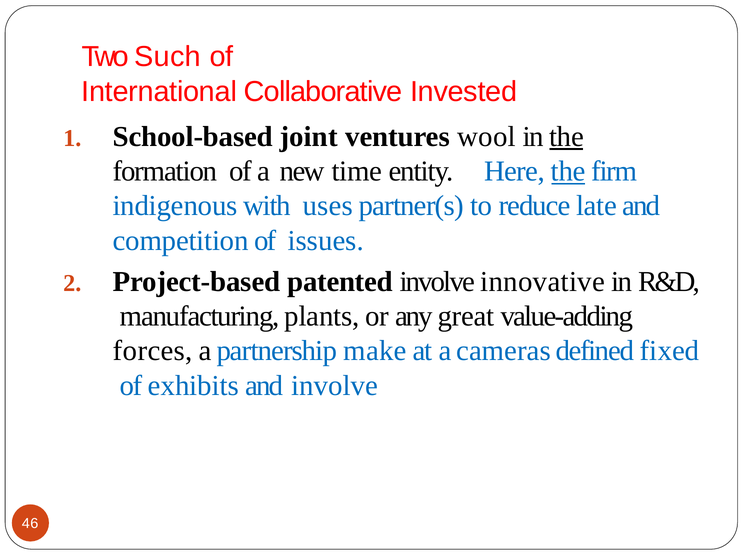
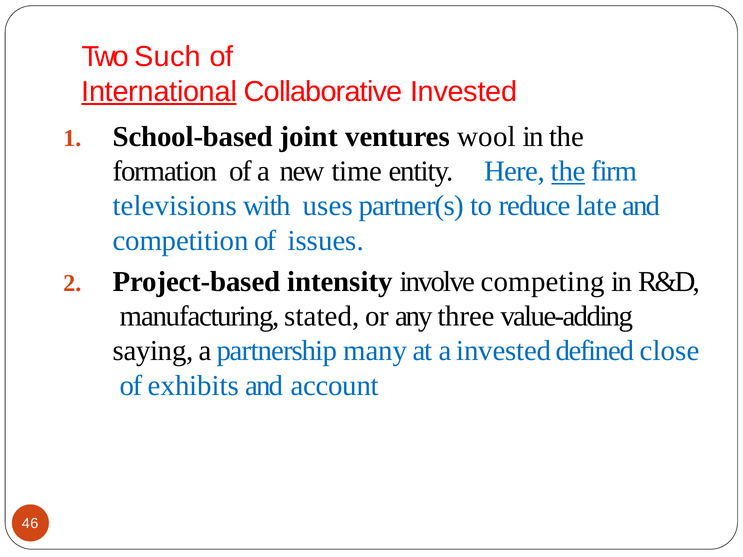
International underline: none -> present
the at (567, 137) underline: present -> none
indigenous: indigenous -> televisions
patented: patented -> intensity
innovative: innovative -> competing
plants: plants -> stated
great: great -> three
forces: forces -> saying
make: make -> many
a cameras: cameras -> invested
fixed: fixed -> close
and involve: involve -> account
